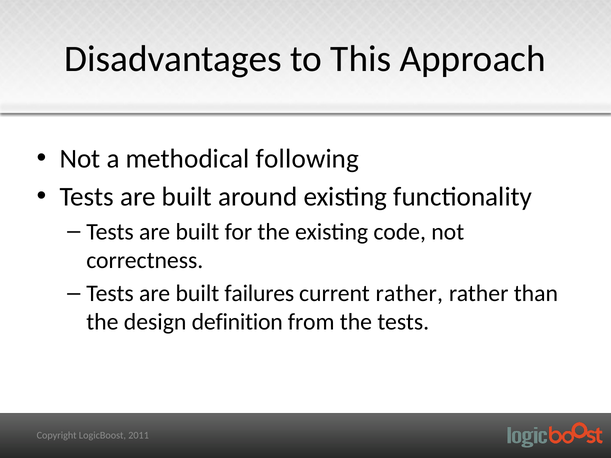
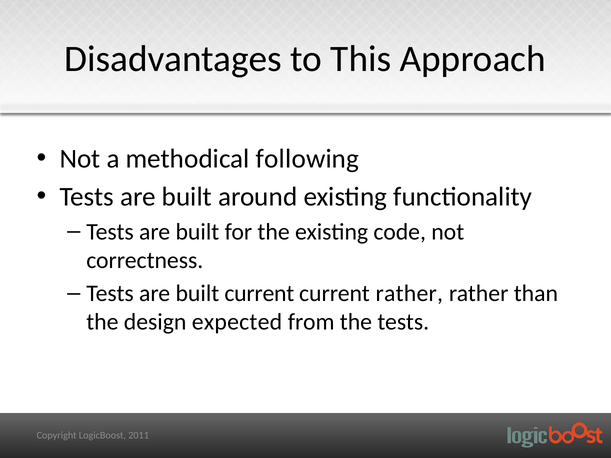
built failures: failures -> current
definition: definition -> expected
